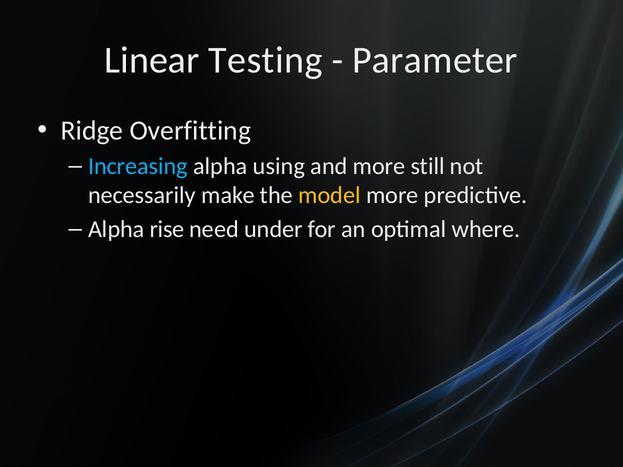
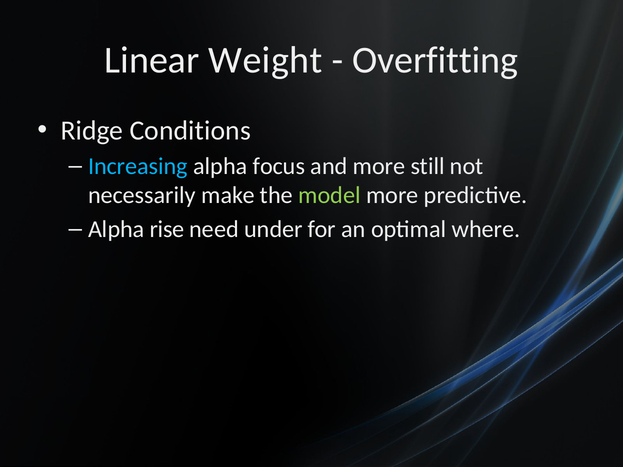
Testing: Testing -> Weight
Parameter: Parameter -> Overfitting
Overfitting: Overfitting -> Conditions
using: using -> focus
model colour: yellow -> light green
